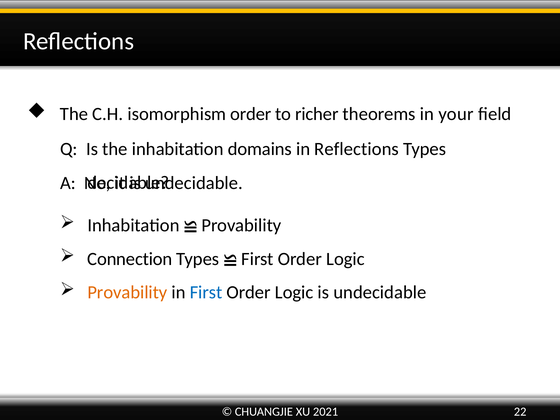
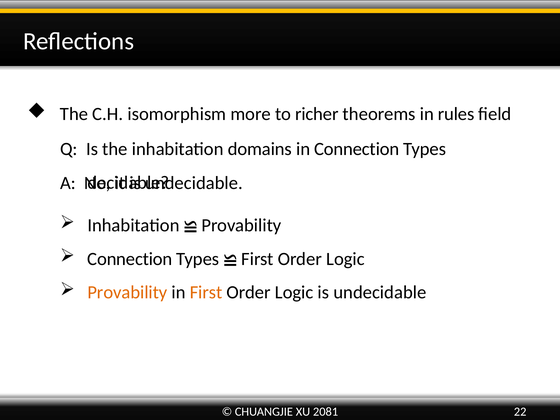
isomorphism order: order -> more
your: your -> rules
in Reflections: Reflections -> Connection
First at (206, 292) colour: blue -> orange
2021: 2021 -> 2081
